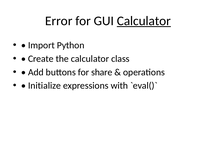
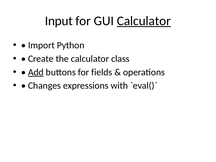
Error: Error -> Input
Add underline: none -> present
share: share -> fields
Initialize: Initialize -> Changes
